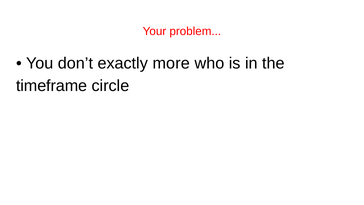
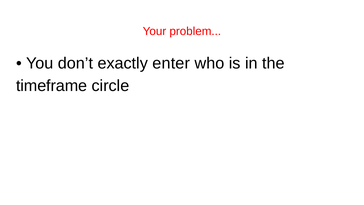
more: more -> enter
